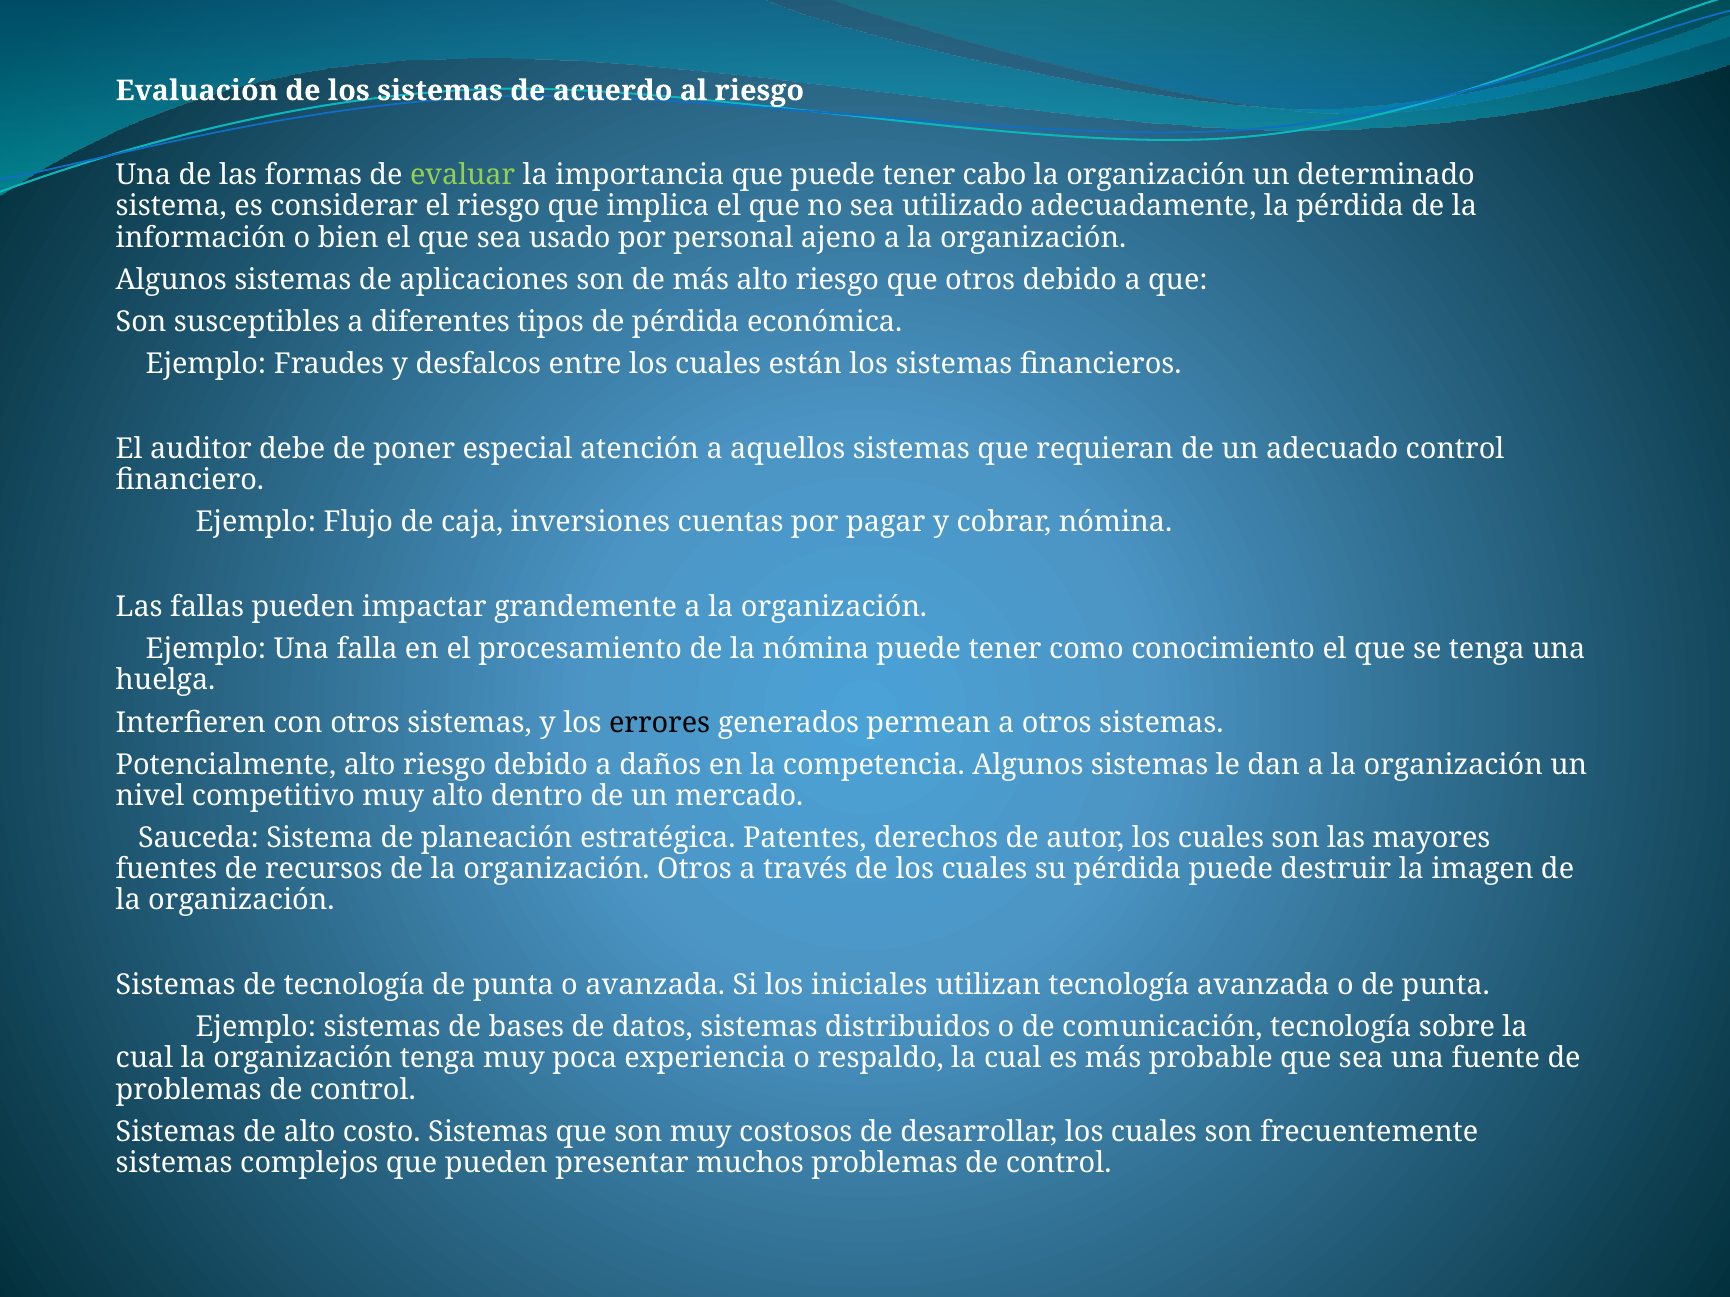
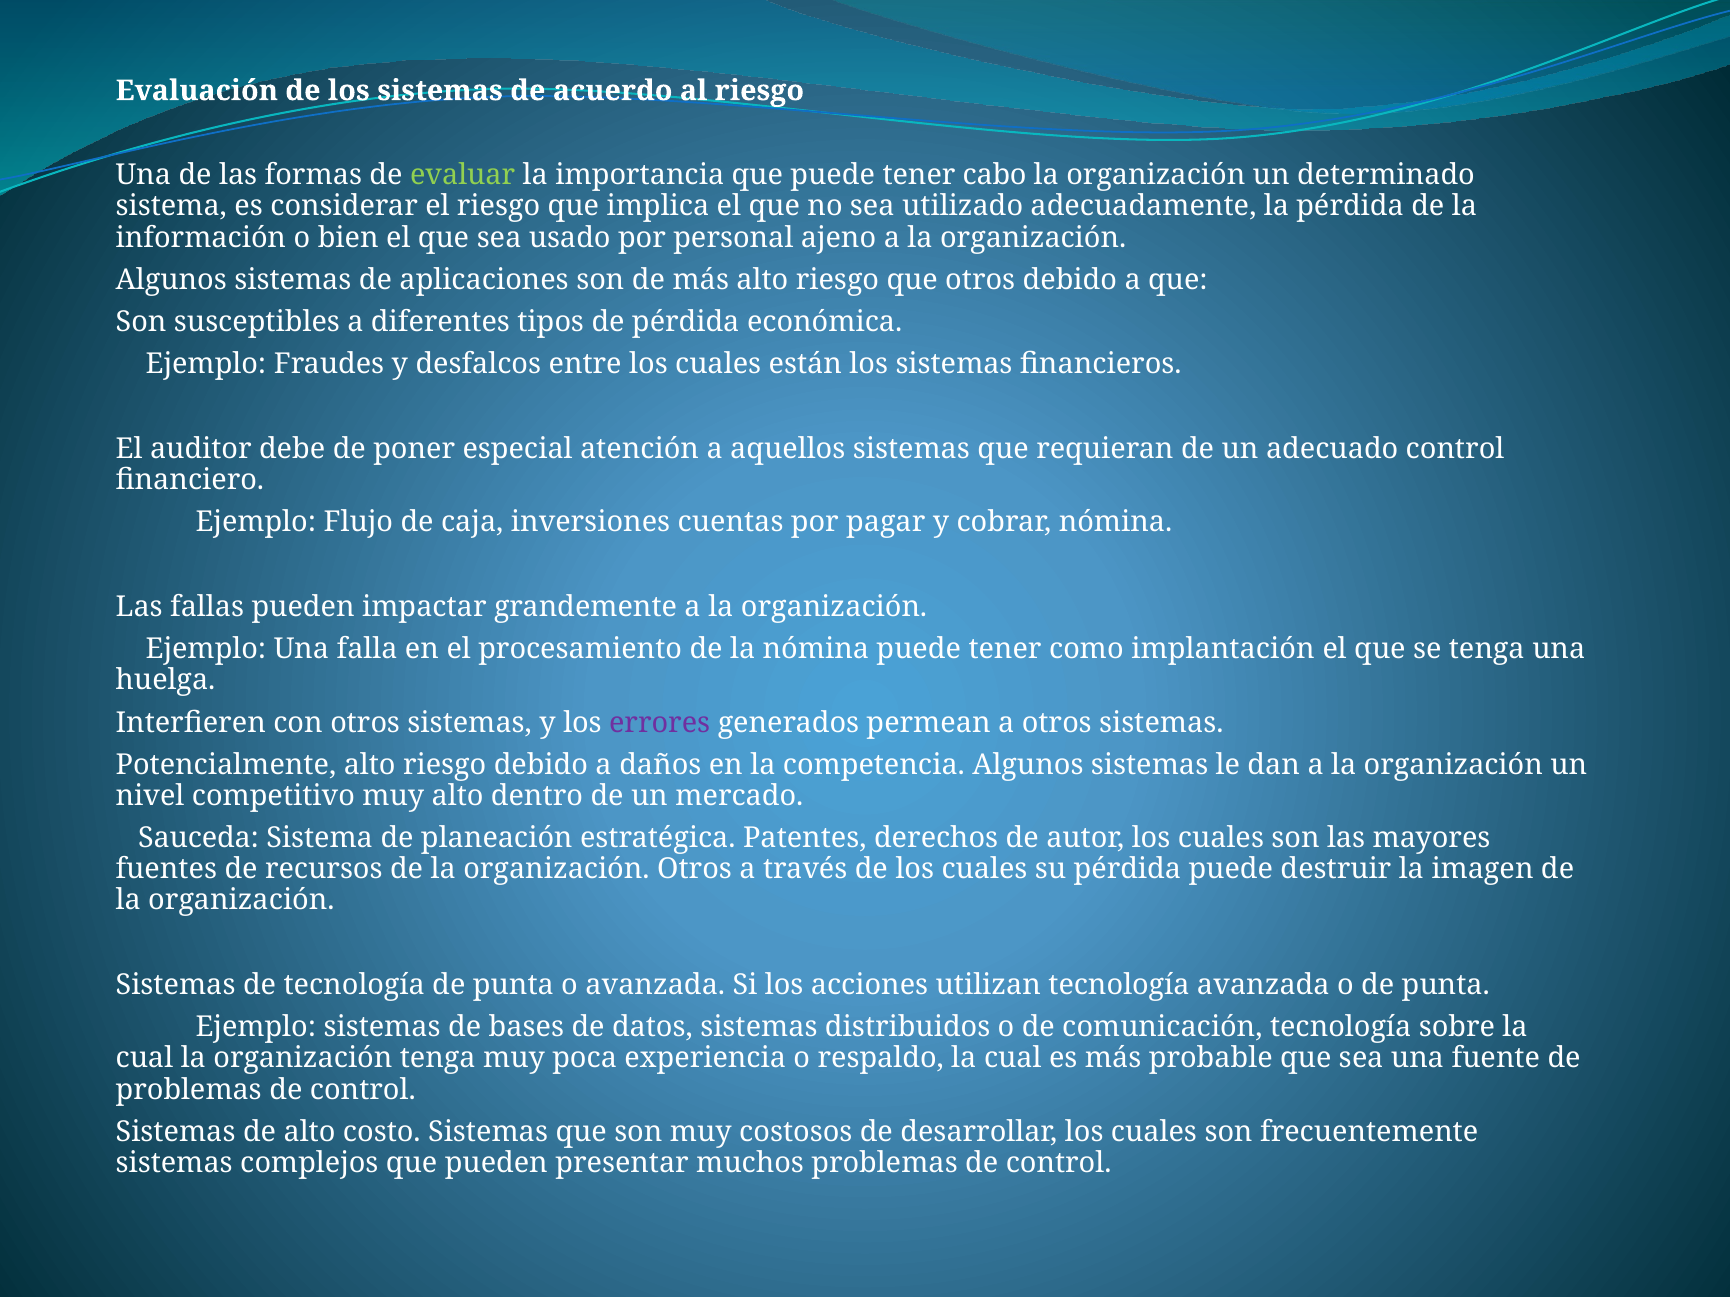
conocimiento: conocimiento -> implantación
errores colour: black -> purple
iniciales: iniciales -> acciones
